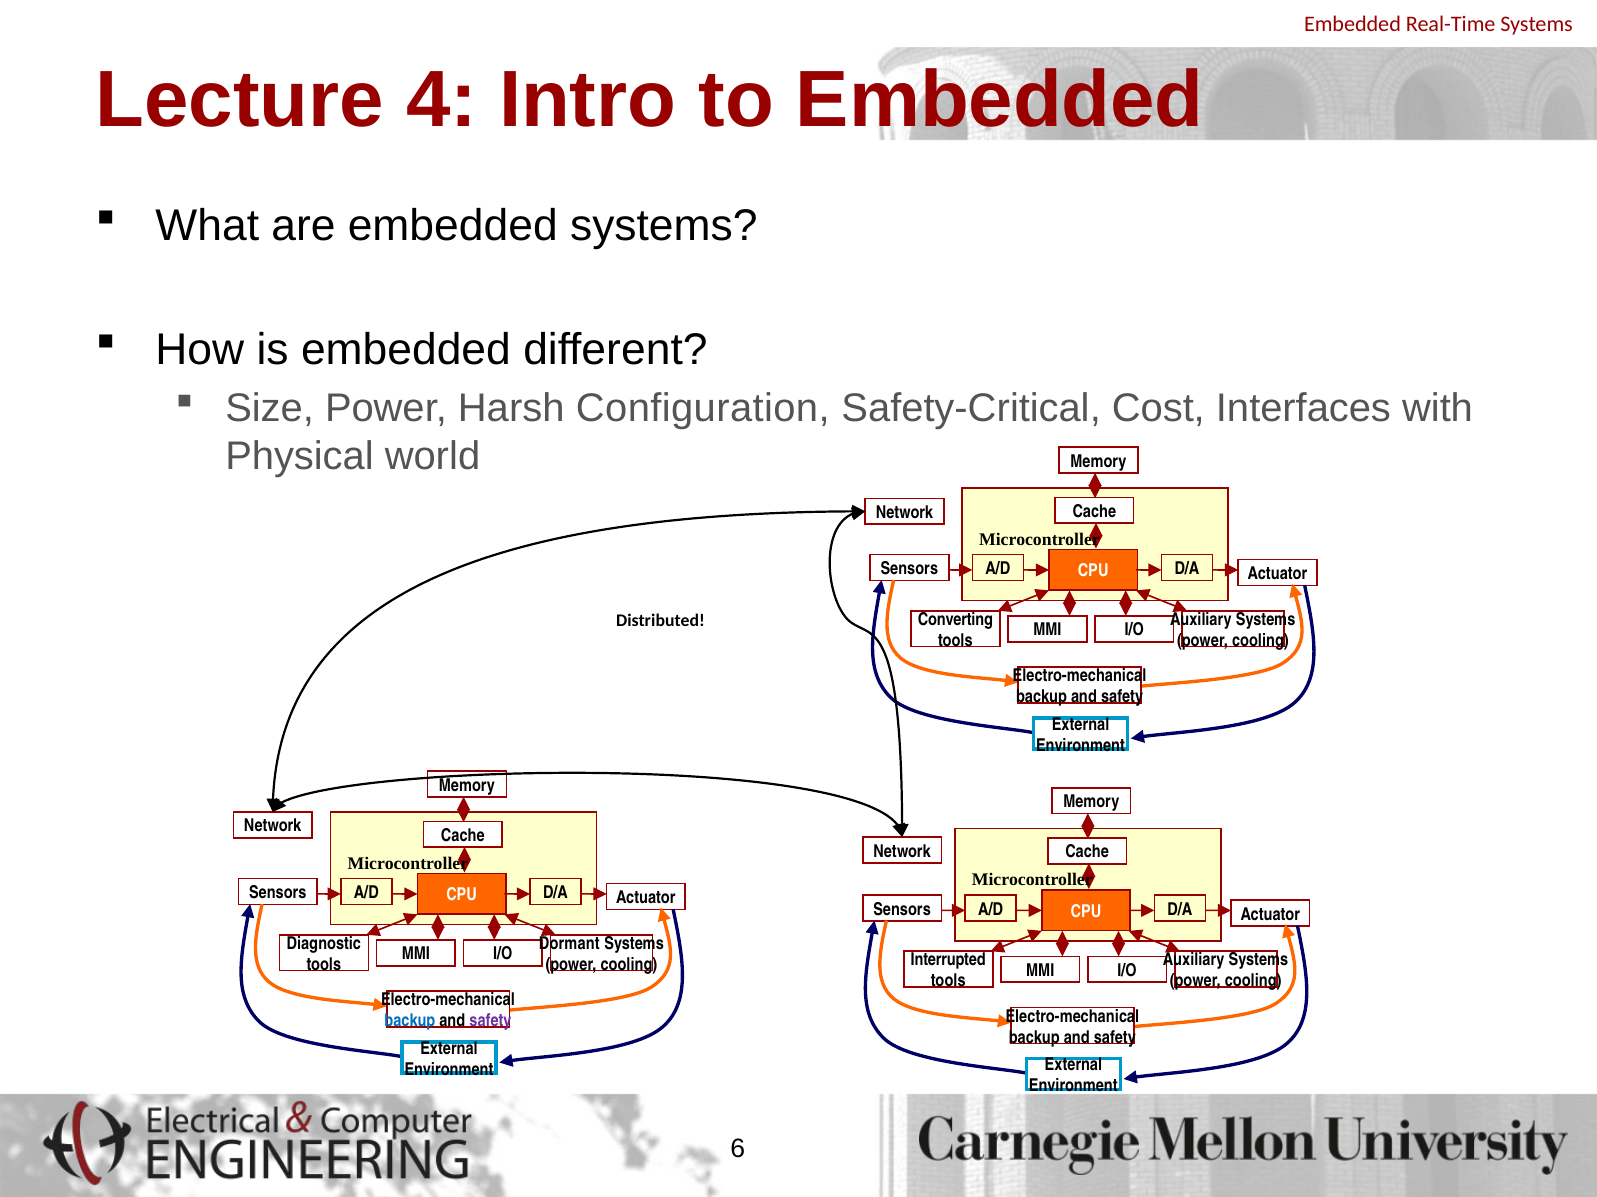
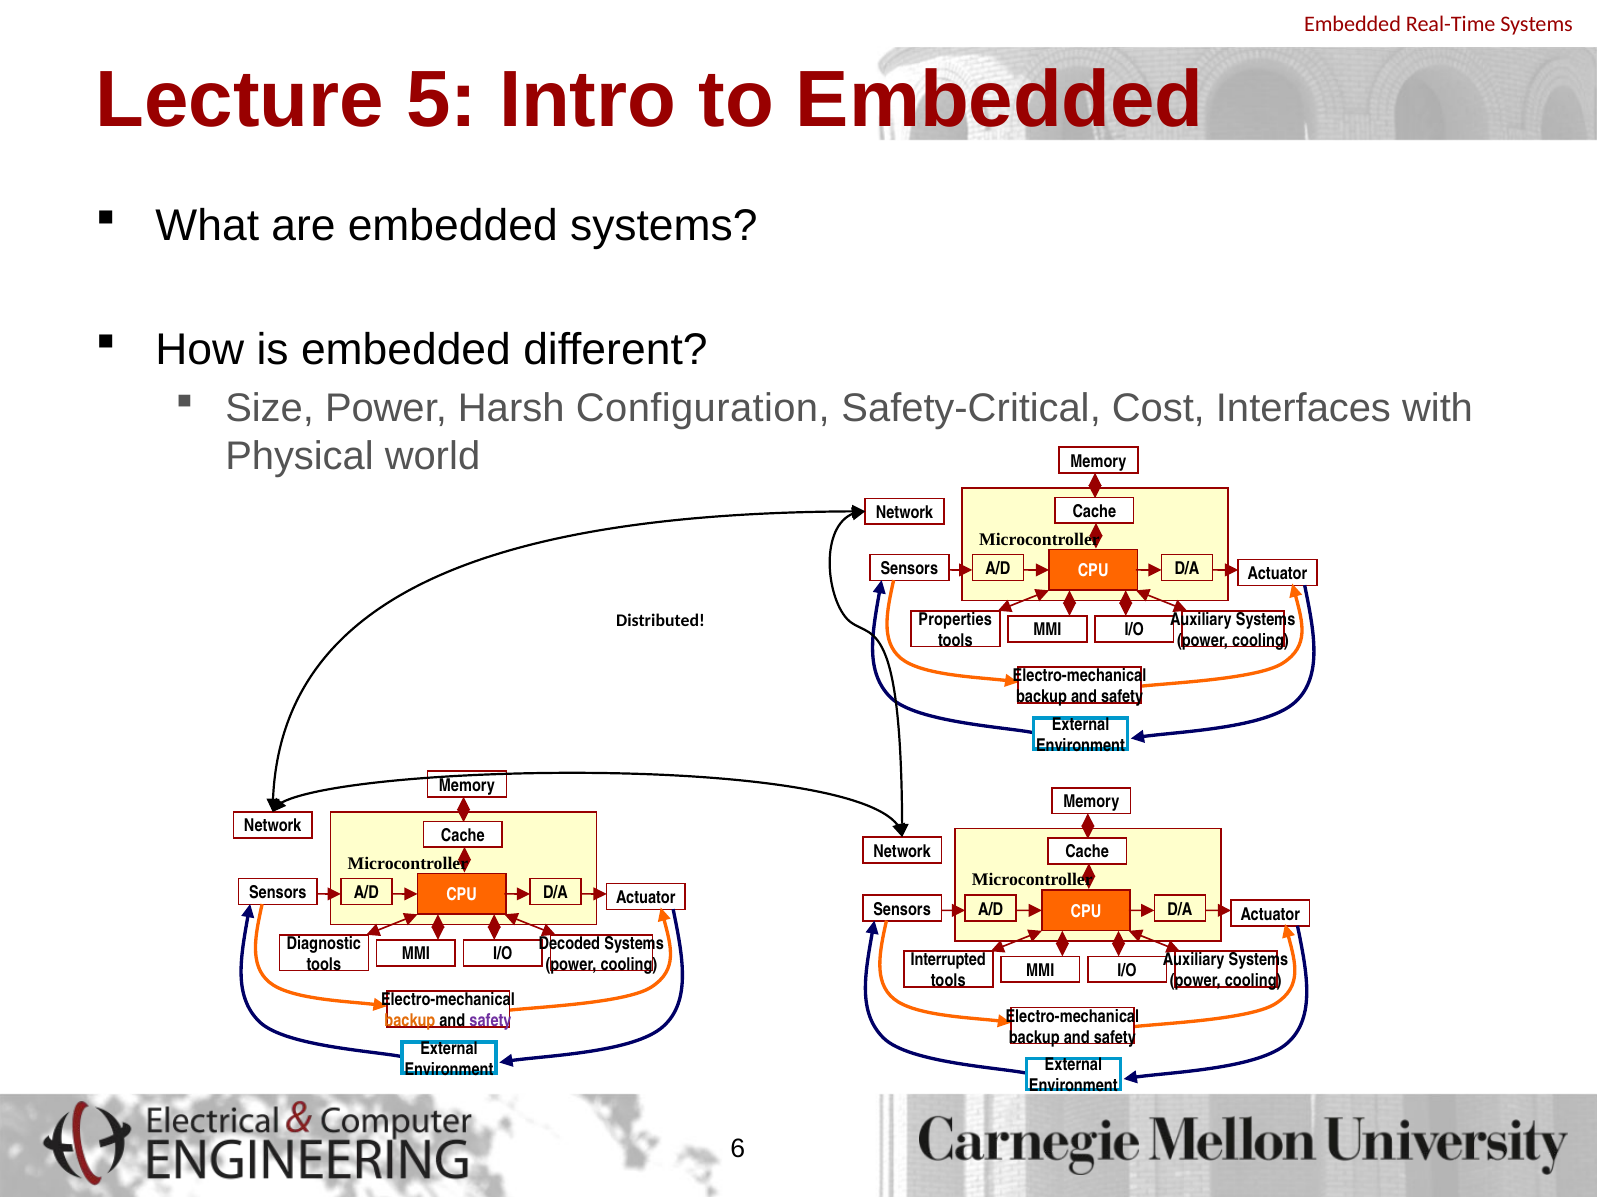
4: 4 -> 5
Converting: Converting -> Properties
Dormant: Dormant -> Decoded
backup at (410, 1022) colour: blue -> orange
